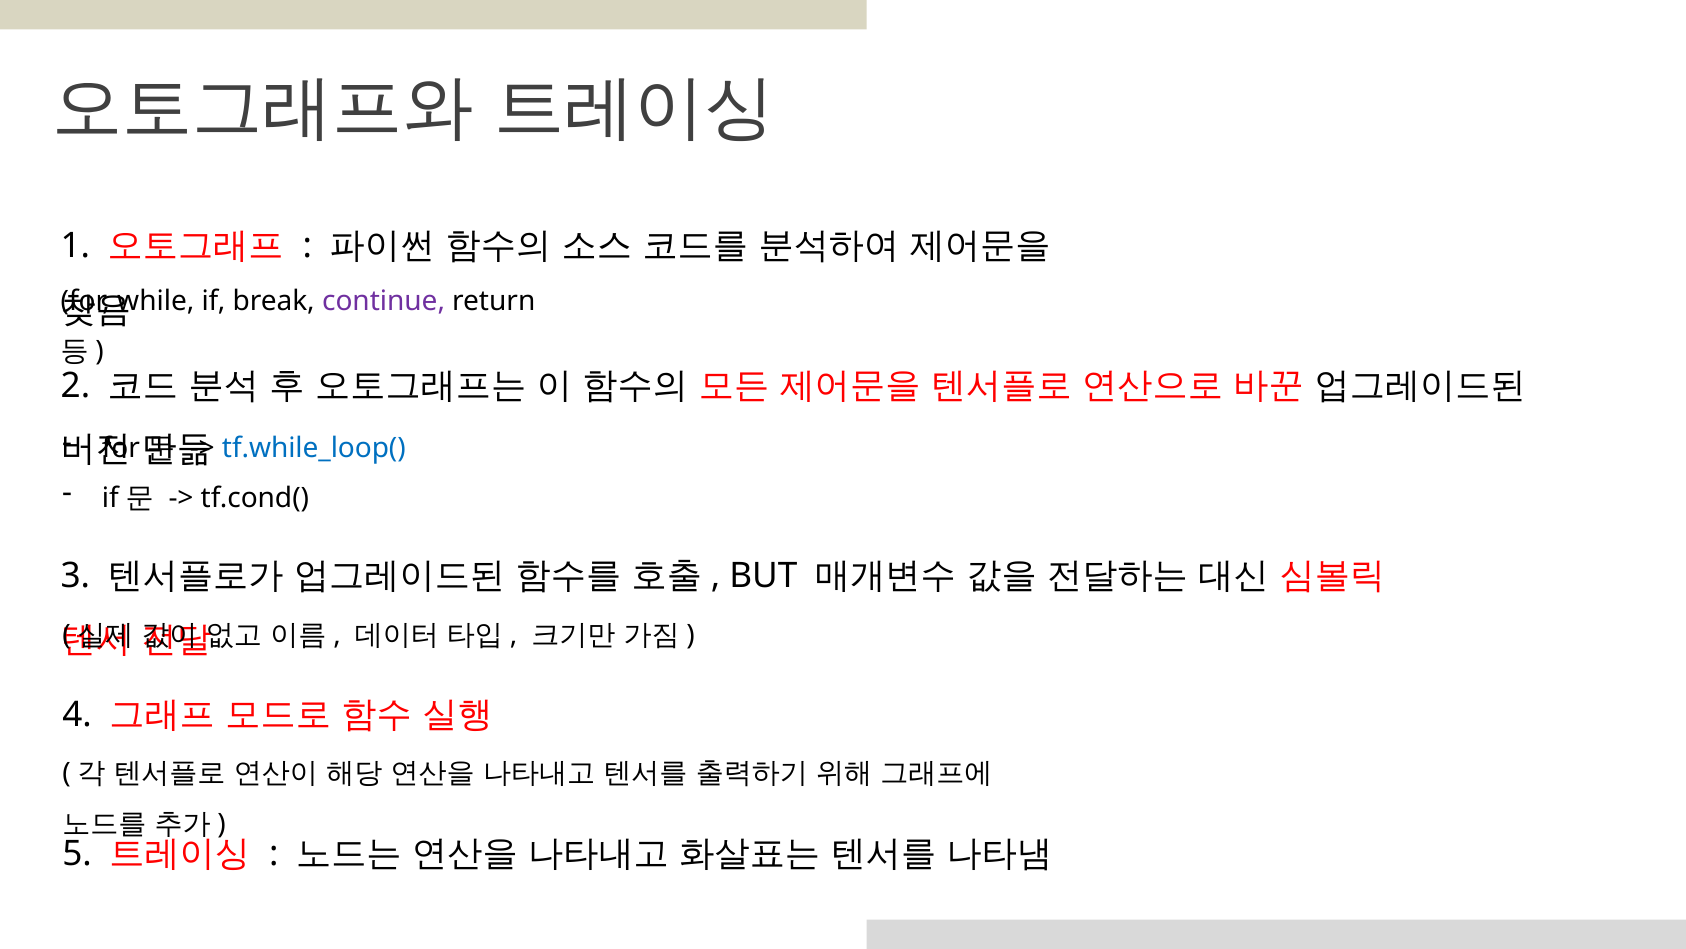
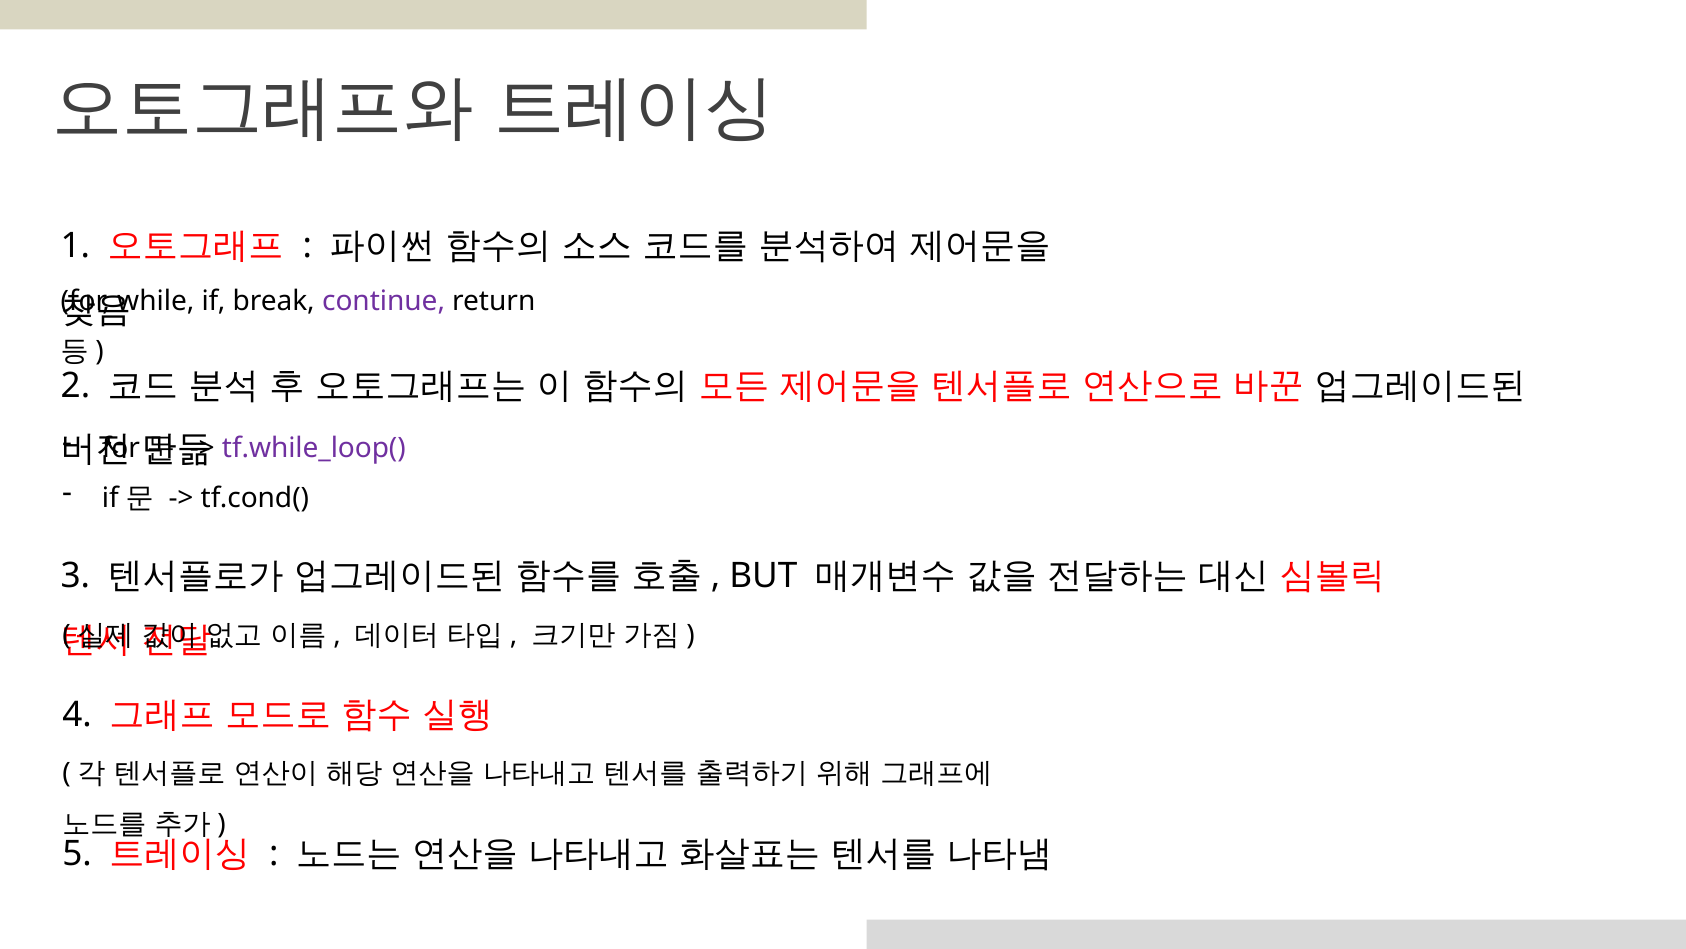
tf.while_loop( colour: blue -> purple
